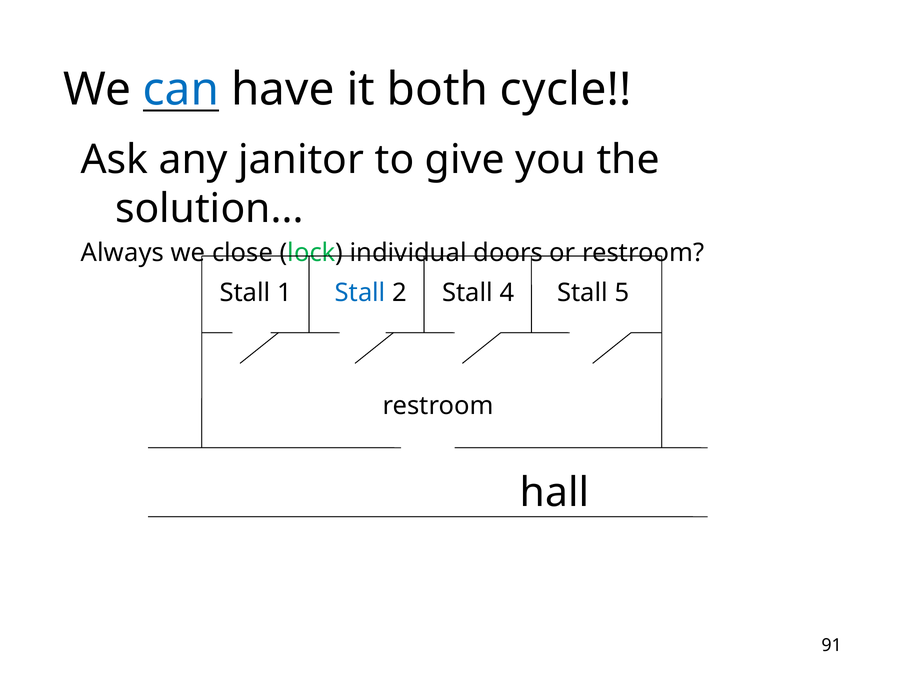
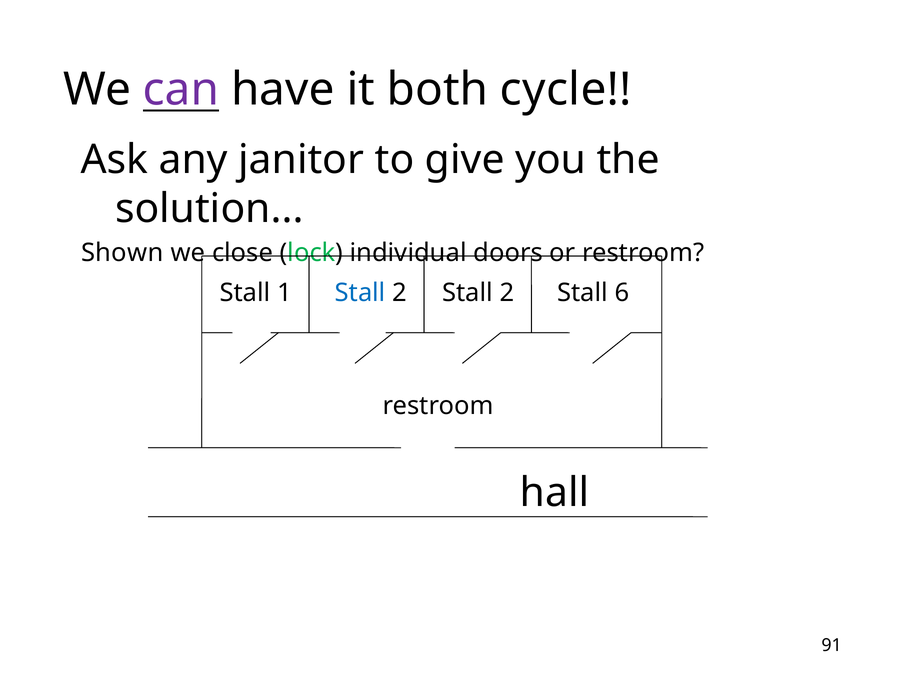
can colour: blue -> purple
Always: Always -> Shown
2 Stall 4: 4 -> 2
5: 5 -> 6
